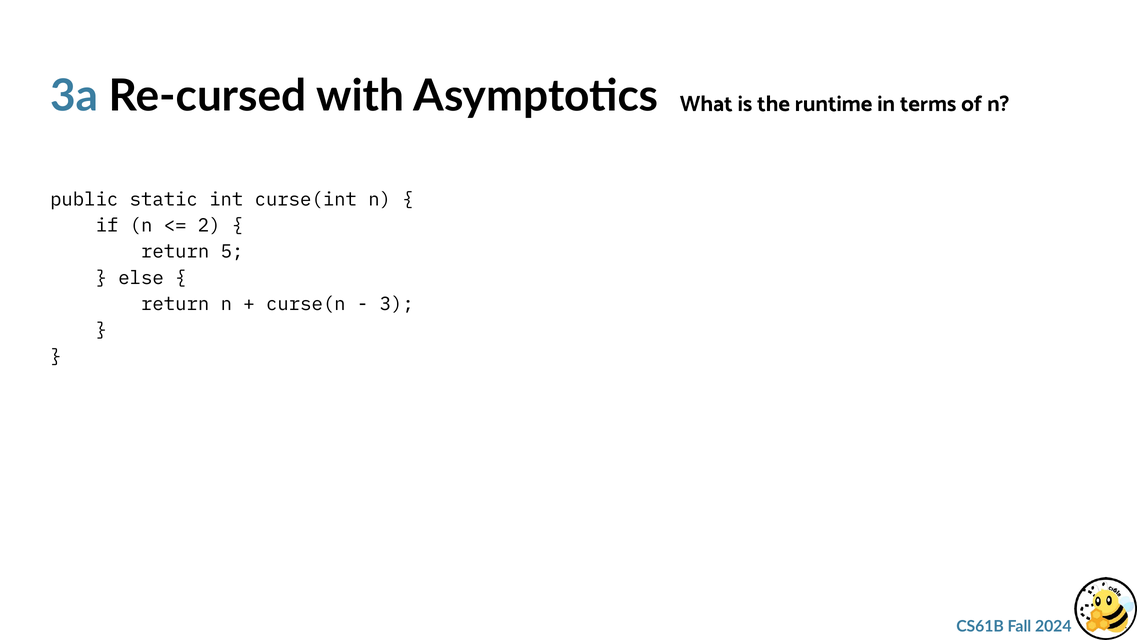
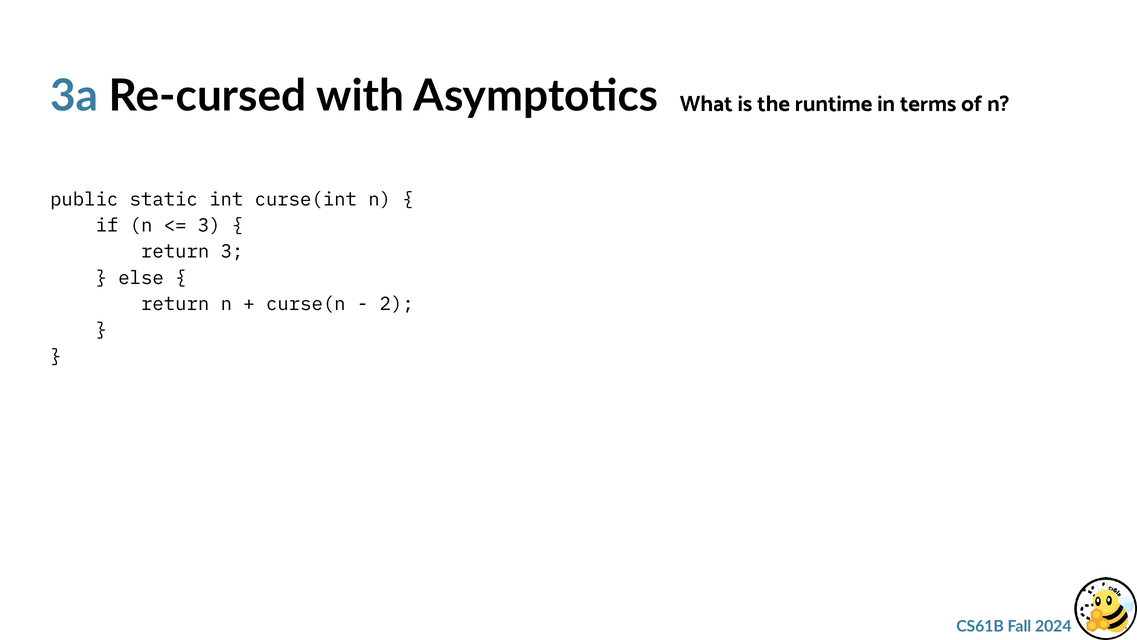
2 at (209, 225): 2 -> 3
return 5: 5 -> 3
3: 3 -> 2
